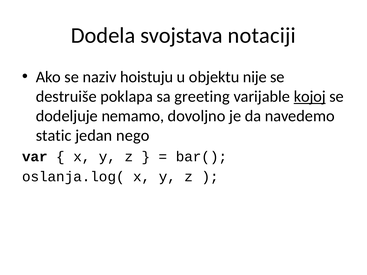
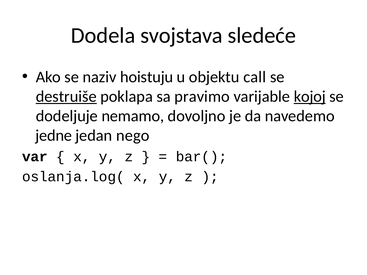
notaciji: notaciji -> sledeće
nije: nije -> call
destruiše underline: none -> present
greeting: greeting -> pravimo
static: static -> jedne
